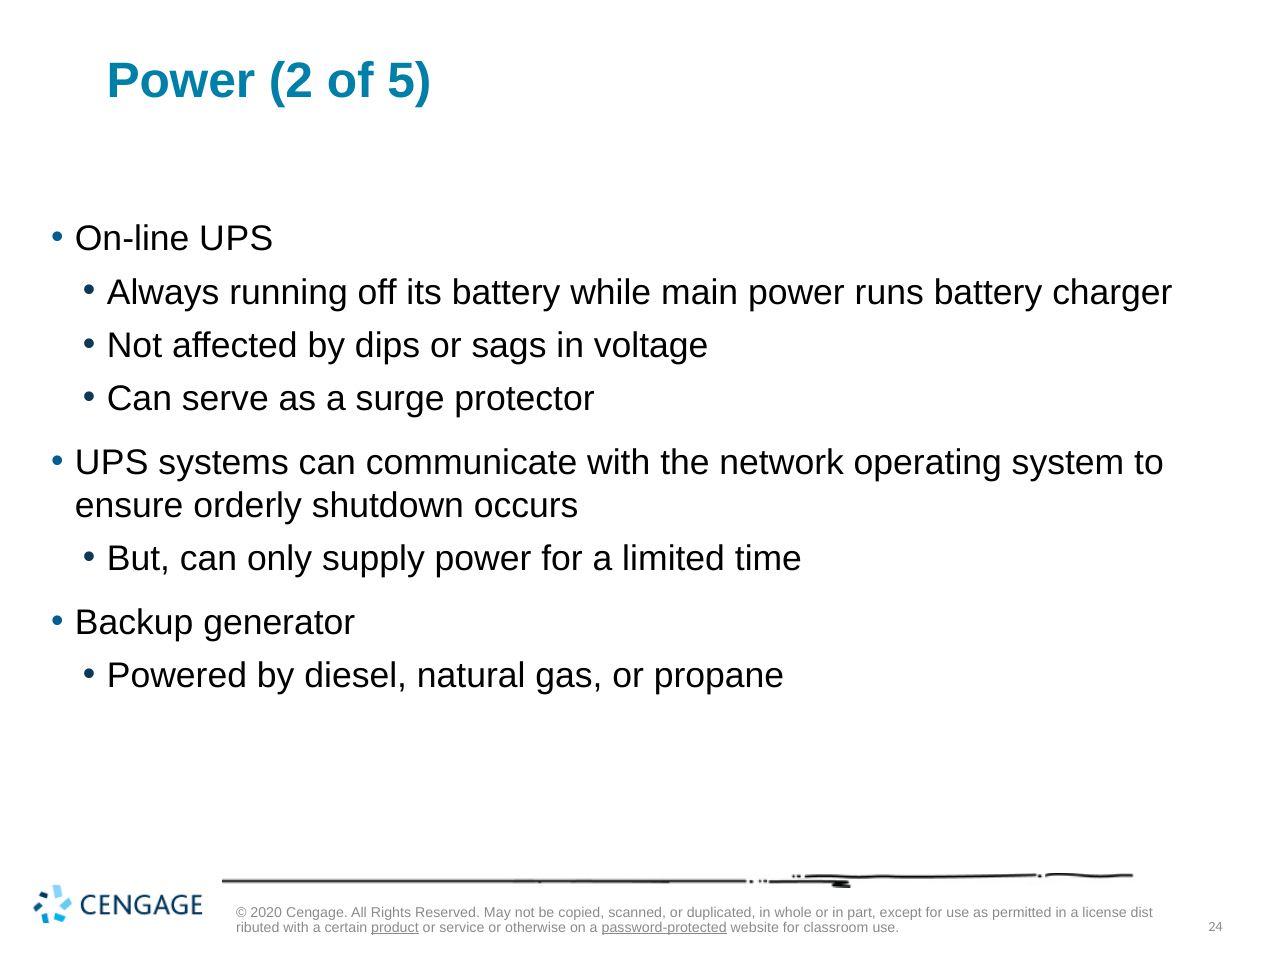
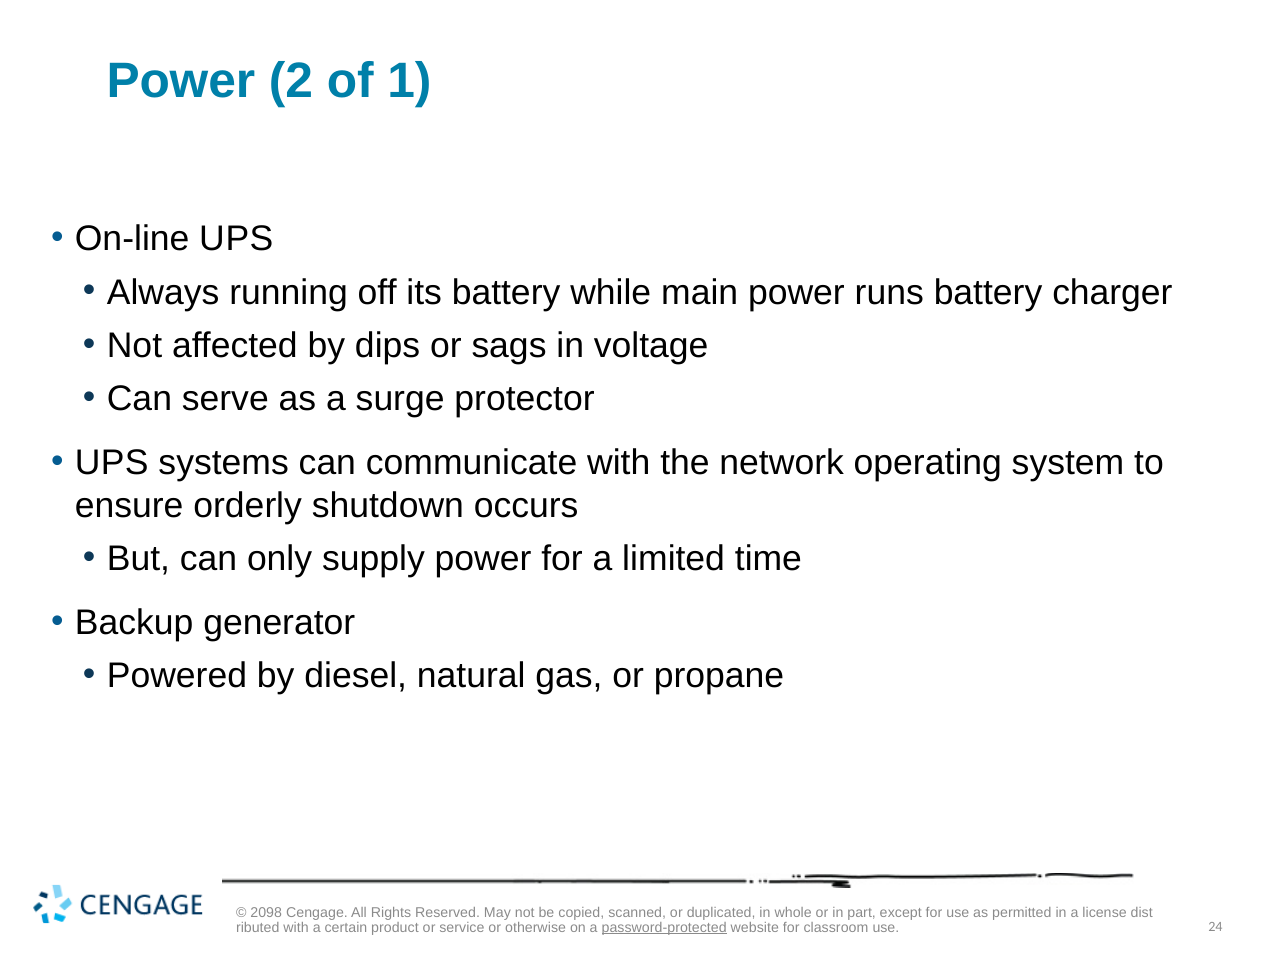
5: 5 -> 1
2020: 2020 -> 2098
product underline: present -> none
